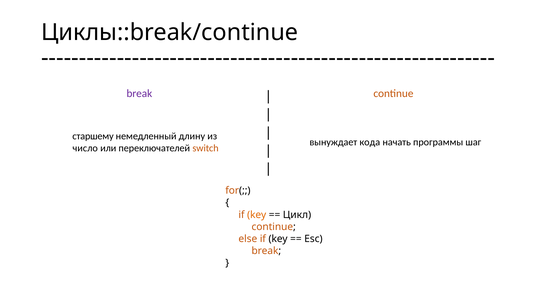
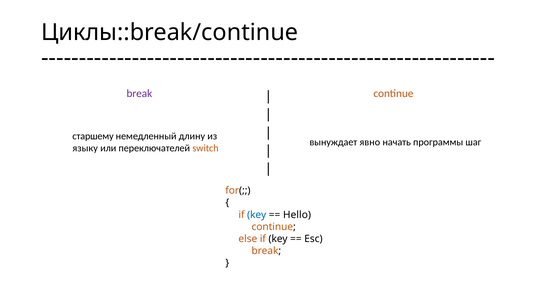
кода: кода -> явно
число: число -> языку
key at (257, 215) colour: orange -> blue
Цикл: Цикл -> Hello
